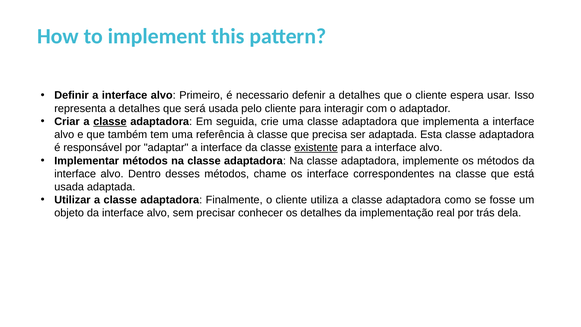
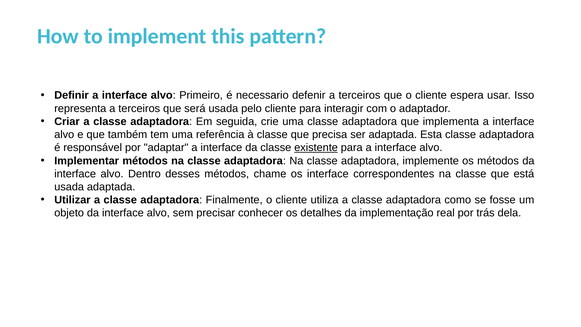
defenir a detalhes: detalhes -> terceiros
representa a detalhes: detalhes -> terceiros
classe at (110, 121) underline: present -> none
